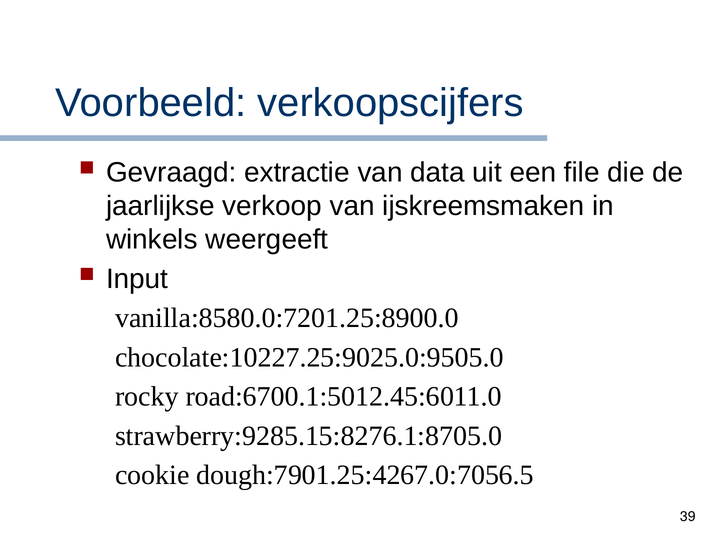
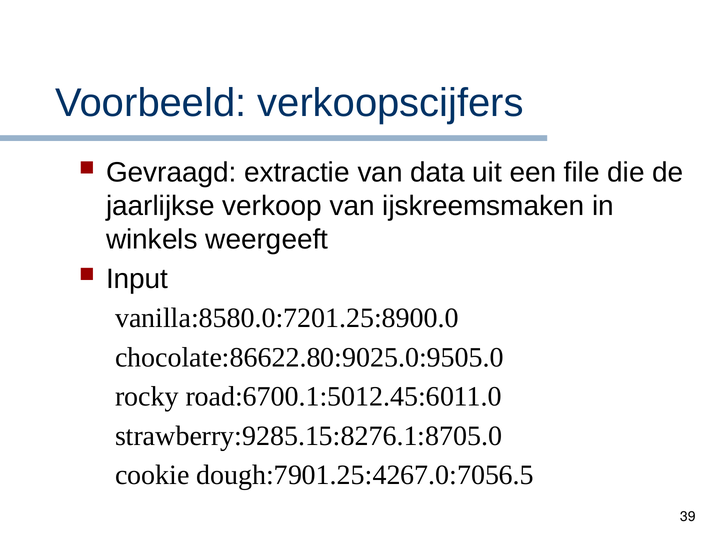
chocolate:10227.25:9025.0:9505.0: chocolate:10227.25:9025.0:9505.0 -> chocolate:86622.80:9025.0:9505.0
